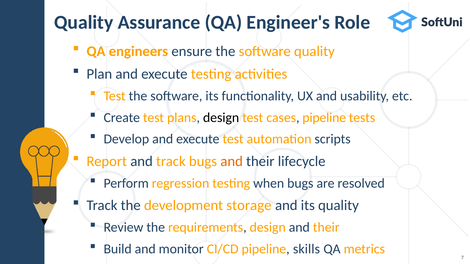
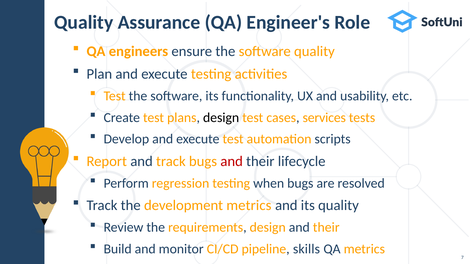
cases pipeline: pipeline -> services
and at (232, 161) colour: orange -> red
development storage: storage -> metrics
